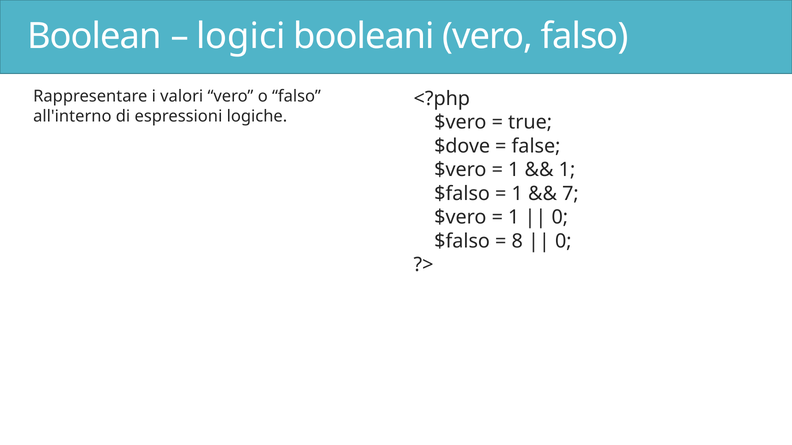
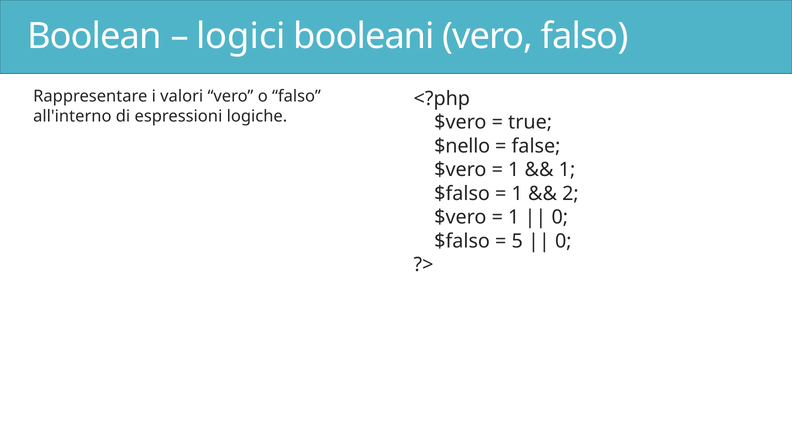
$dove: $dove -> $nello
7: 7 -> 2
8: 8 -> 5
